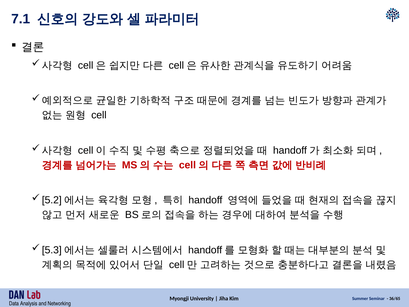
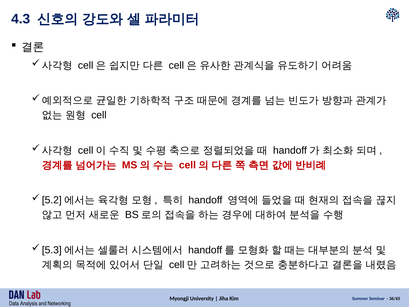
7.1: 7.1 -> 4.3
